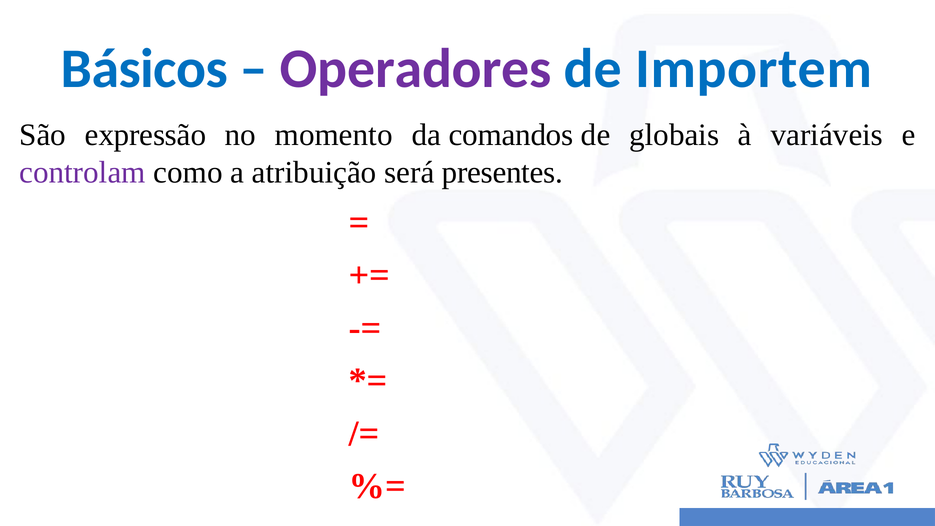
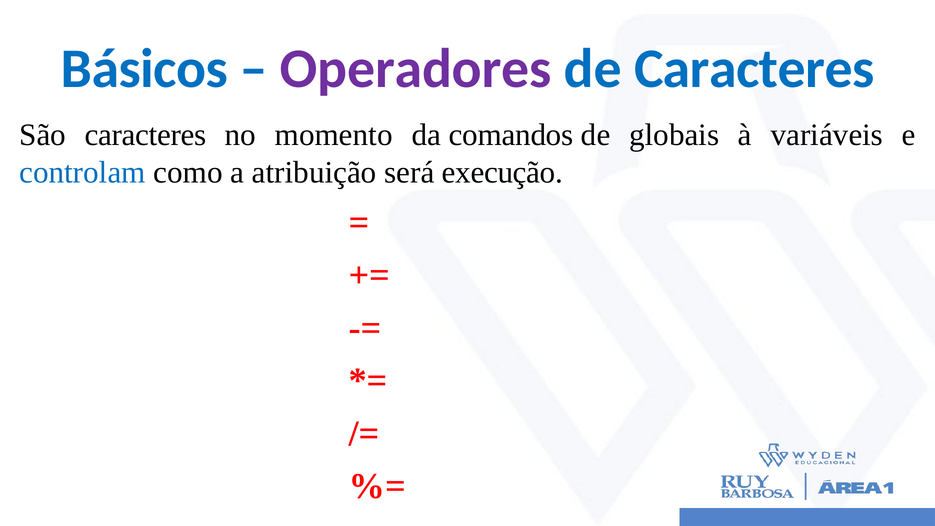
de Importem: Importem -> Caracteres
São expressão: expressão -> caracteres
controlam colour: purple -> blue
presentes: presentes -> execução
